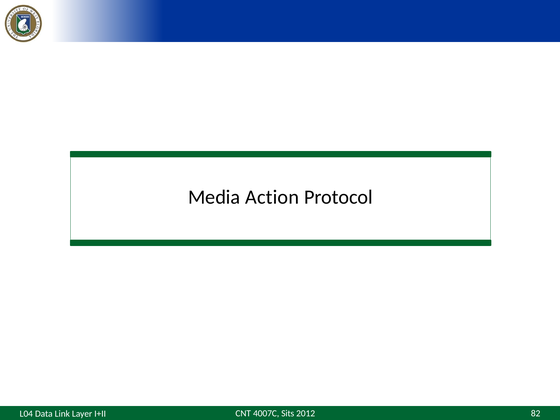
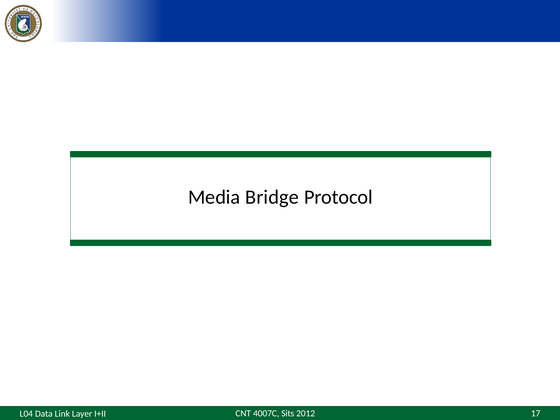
Action: Action -> Bridge
82: 82 -> 17
